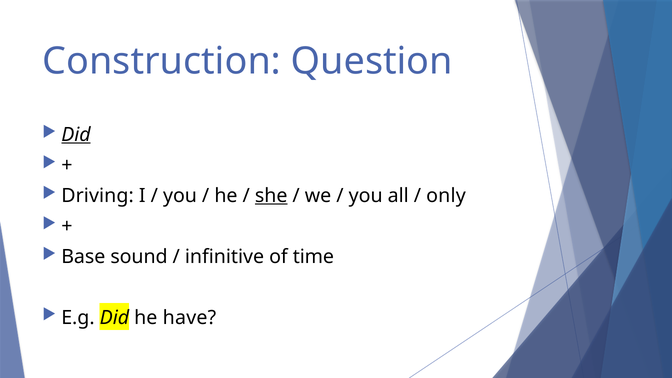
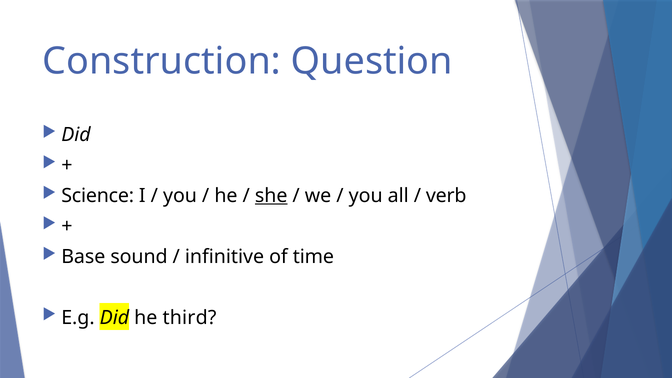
Did at (76, 135) underline: present -> none
Driving: Driving -> Science
only: only -> verb
have: have -> third
